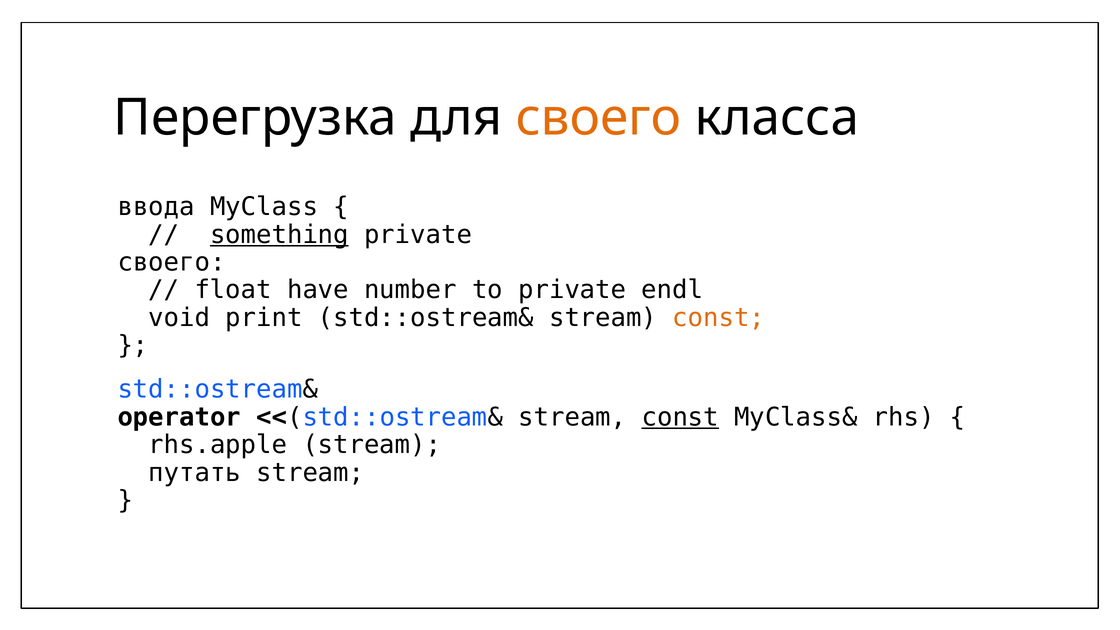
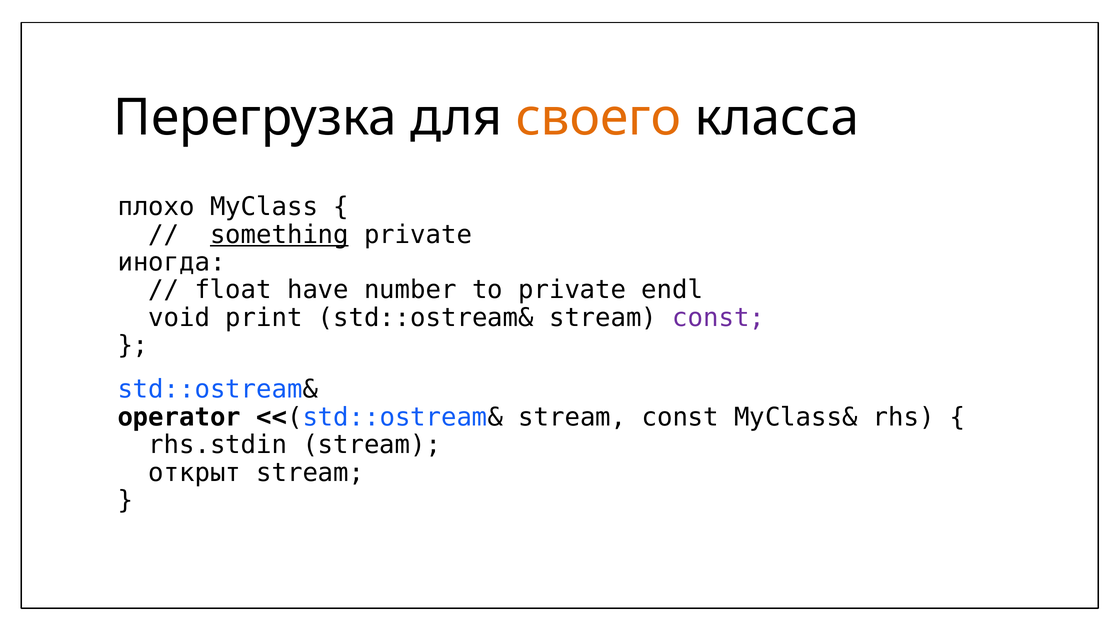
ввода: ввода -> плохо
своего at (172, 262): своего -> иногда
const at (719, 318) colour: orange -> purple
const at (680, 417) underline: present -> none
rhs.apple: rhs.apple -> rhs.stdin
путать: путать -> открыт
